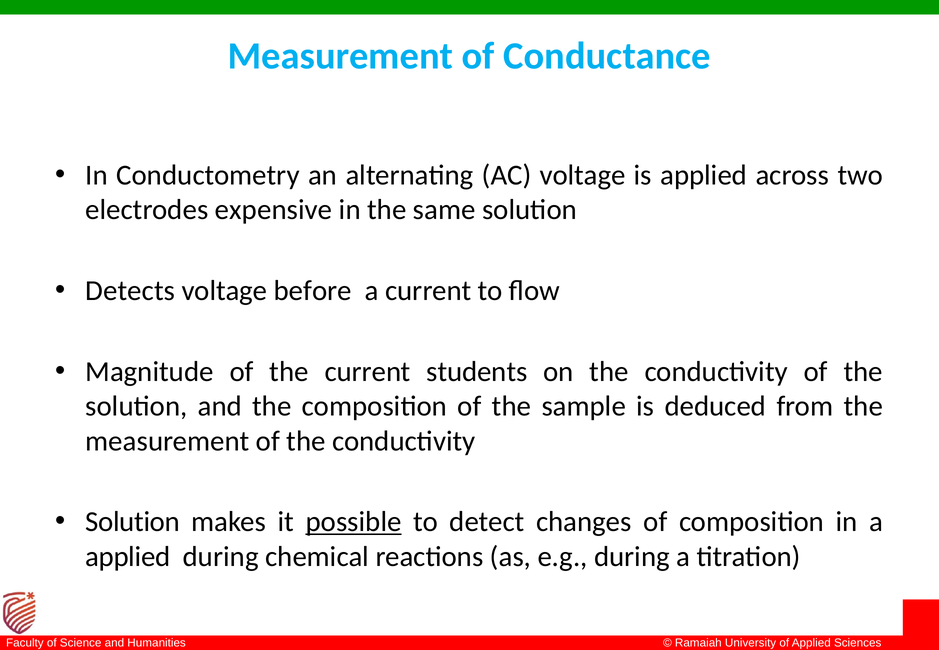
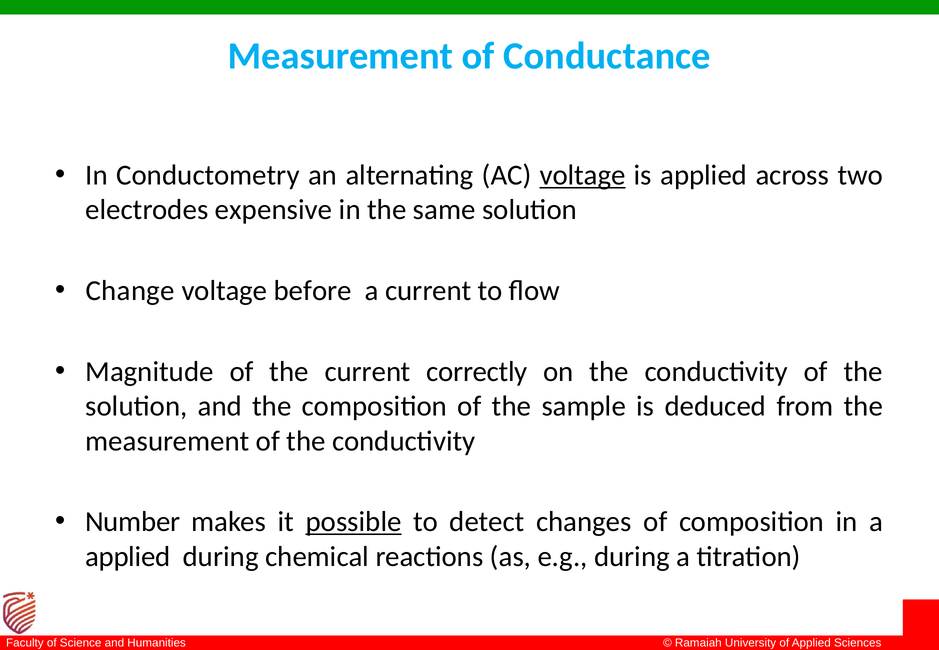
voltage at (583, 175) underline: none -> present
Detects: Detects -> Change
students: students -> correctly
Solution at (133, 522): Solution -> Number
